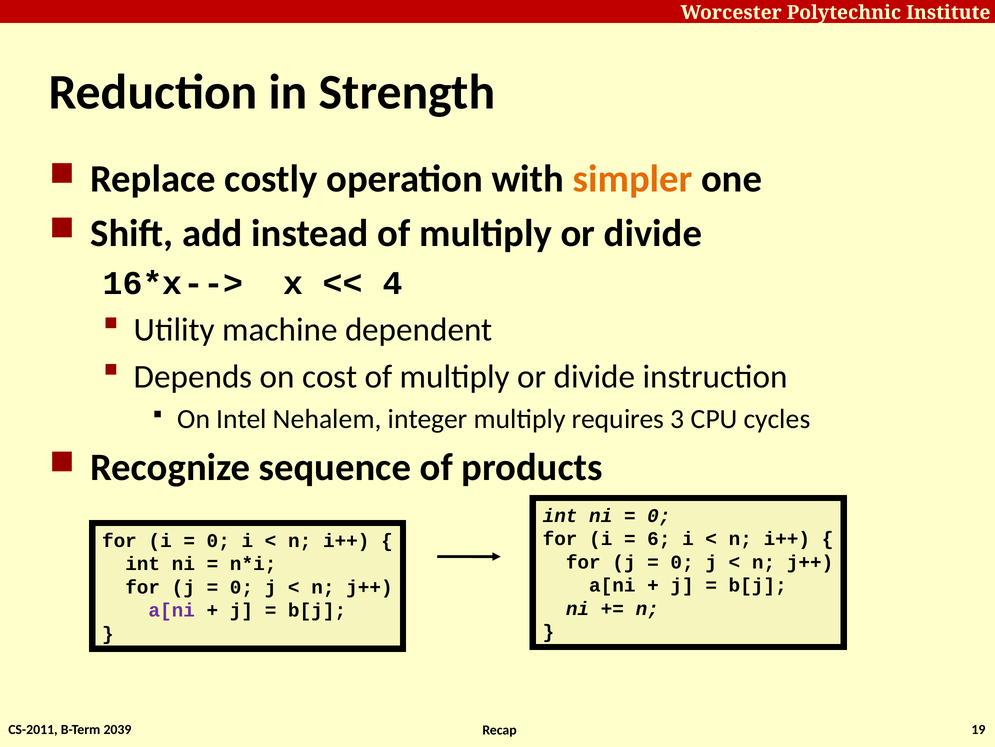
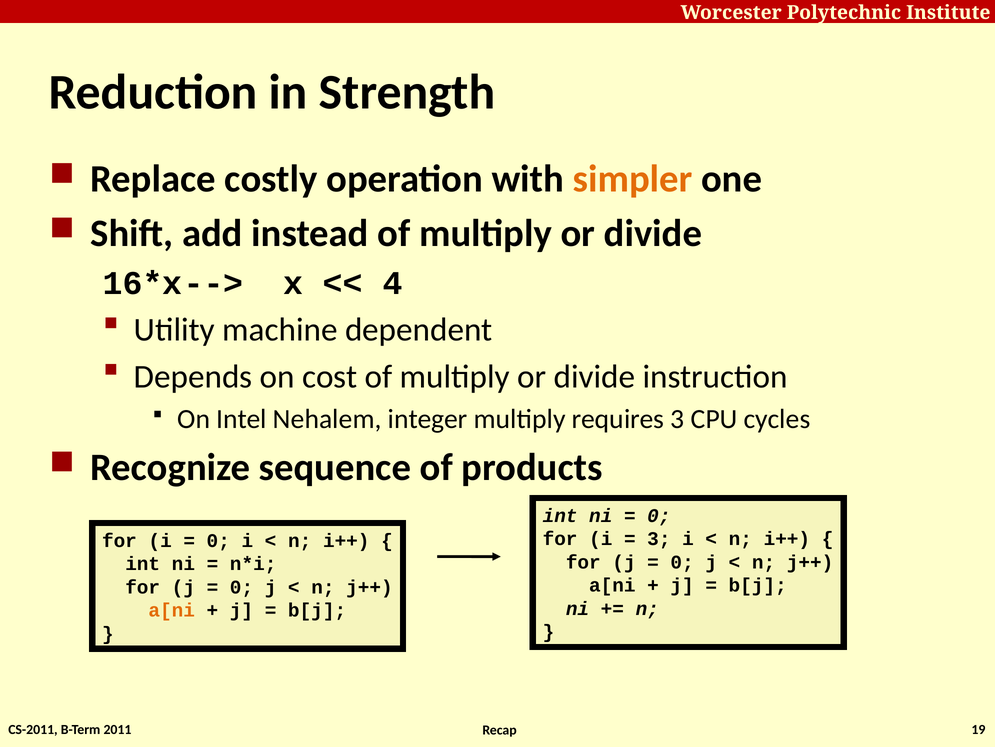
6 at (659, 538): 6 -> 3
a[ni at (172, 610) colour: purple -> orange
2039: 2039 -> 2011
